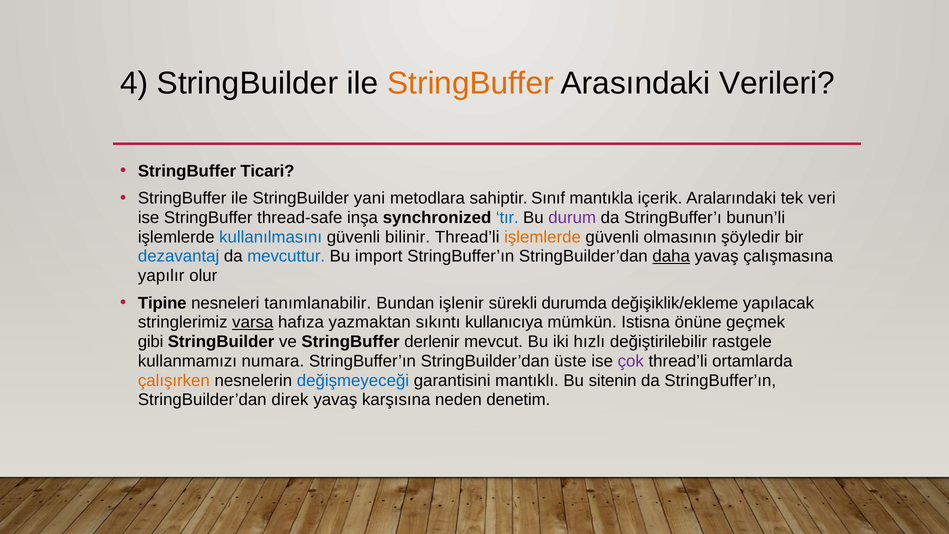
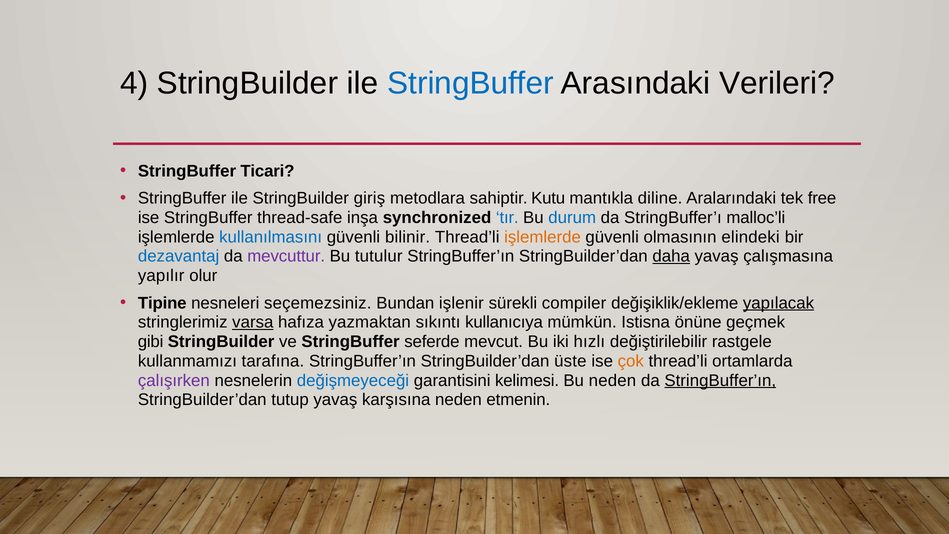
StringBuffer at (470, 83) colour: orange -> blue
yani: yani -> giriş
Sınıf: Sınıf -> Kutu
içerik: içerik -> diline
veri: veri -> free
durum colour: purple -> blue
bunun’li: bunun’li -> malloc’li
şöyledir: şöyledir -> elindeki
mevcuttur colour: blue -> purple
import: import -> tutulur
tanımlanabilir: tanımlanabilir -> seçemezsiniz
durumda: durumda -> compiler
yapılacak underline: none -> present
derlenir: derlenir -> seferde
numara: numara -> tarafına
çok colour: purple -> orange
çalışırken colour: orange -> purple
mantıklı: mantıklı -> kelimesi
Bu sitenin: sitenin -> neden
StringBuffer’ın at (720, 380) underline: none -> present
direk: direk -> tutup
denetim: denetim -> etmenin
